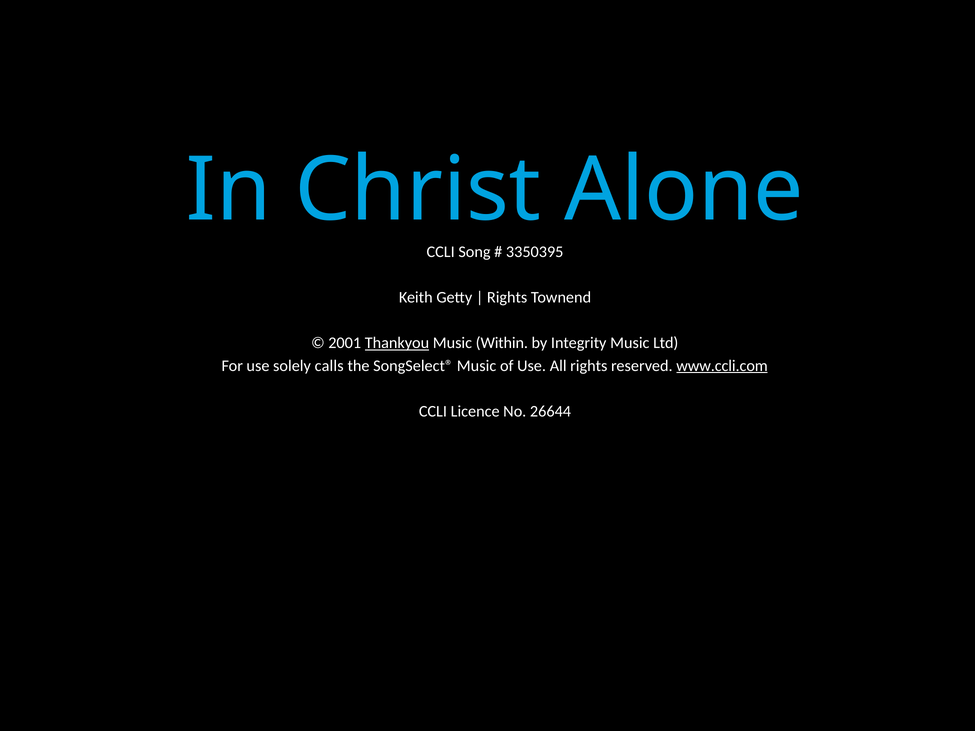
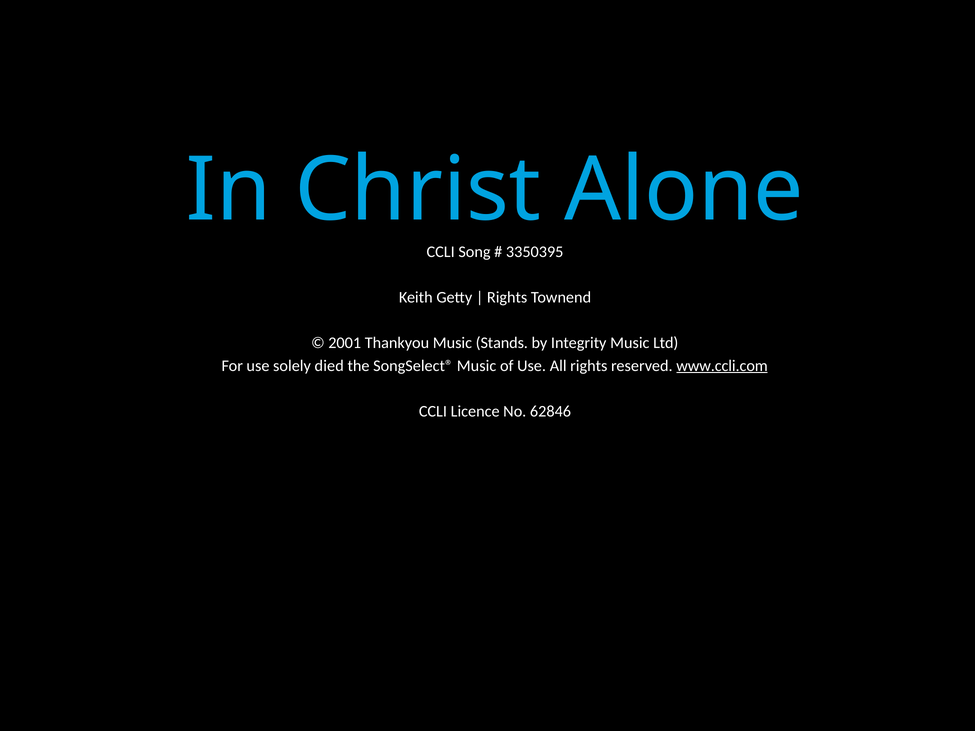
Thankyou underline: present -> none
Within: Within -> Stands
calls: calls -> died
26644: 26644 -> 62846
